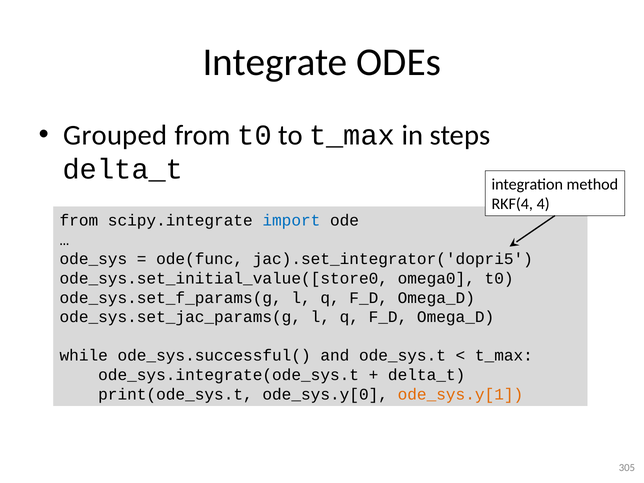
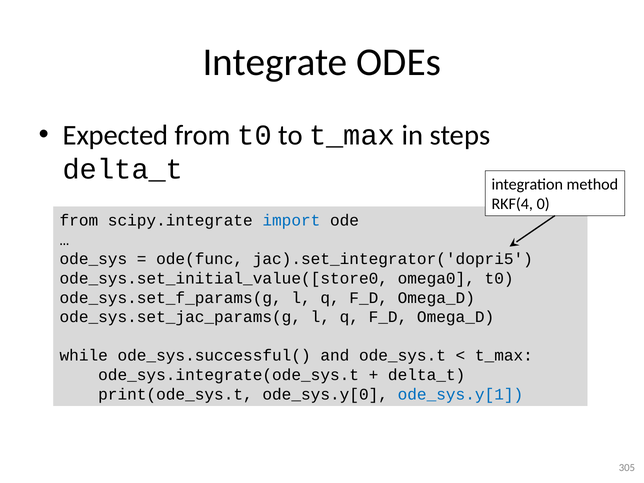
Grouped: Grouped -> Expected
4: 4 -> 0
ode_sys.y[1 colour: orange -> blue
